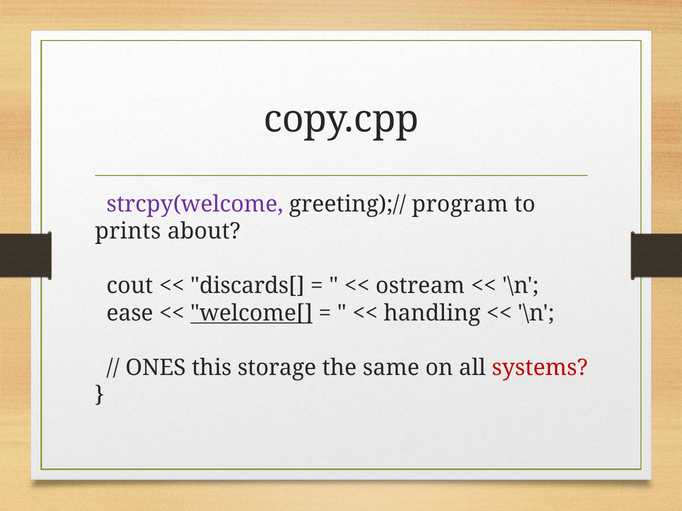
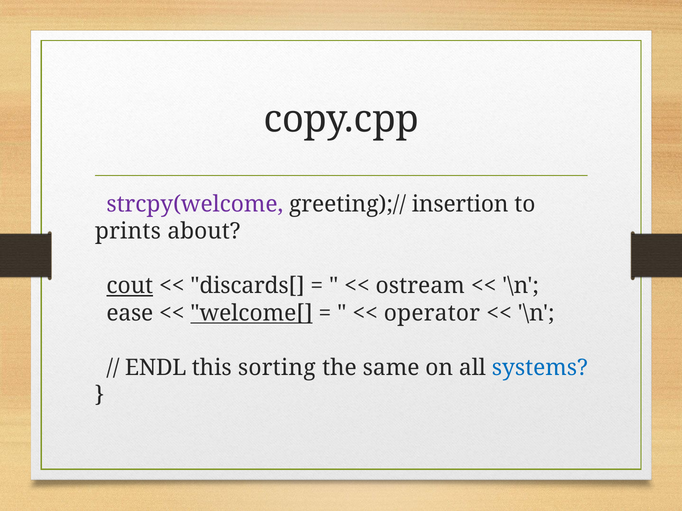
program: program -> insertion
cout underline: none -> present
handling: handling -> operator
ONES: ONES -> ENDL
storage: storage -> sorting
systems colour: red -> blue
